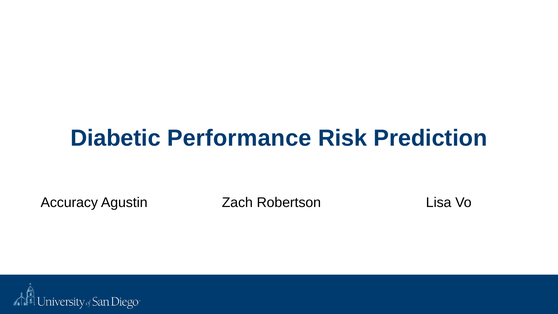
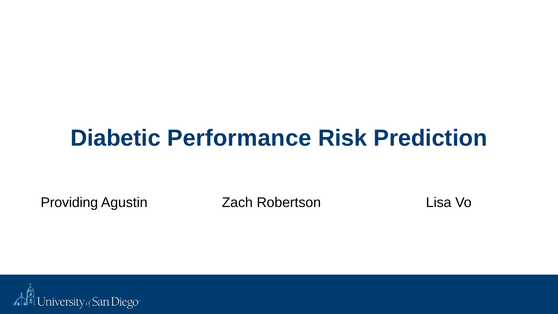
Accuracy: Accuracy -> Providing
